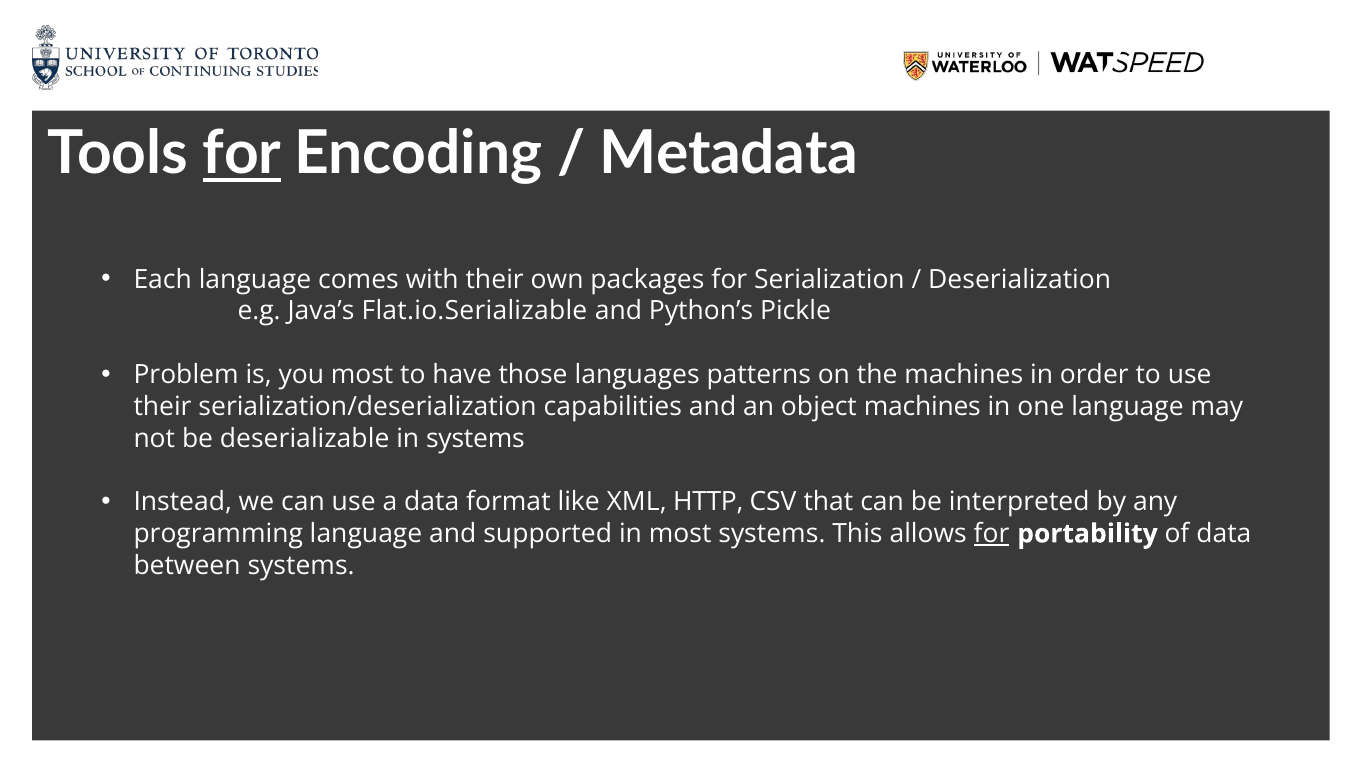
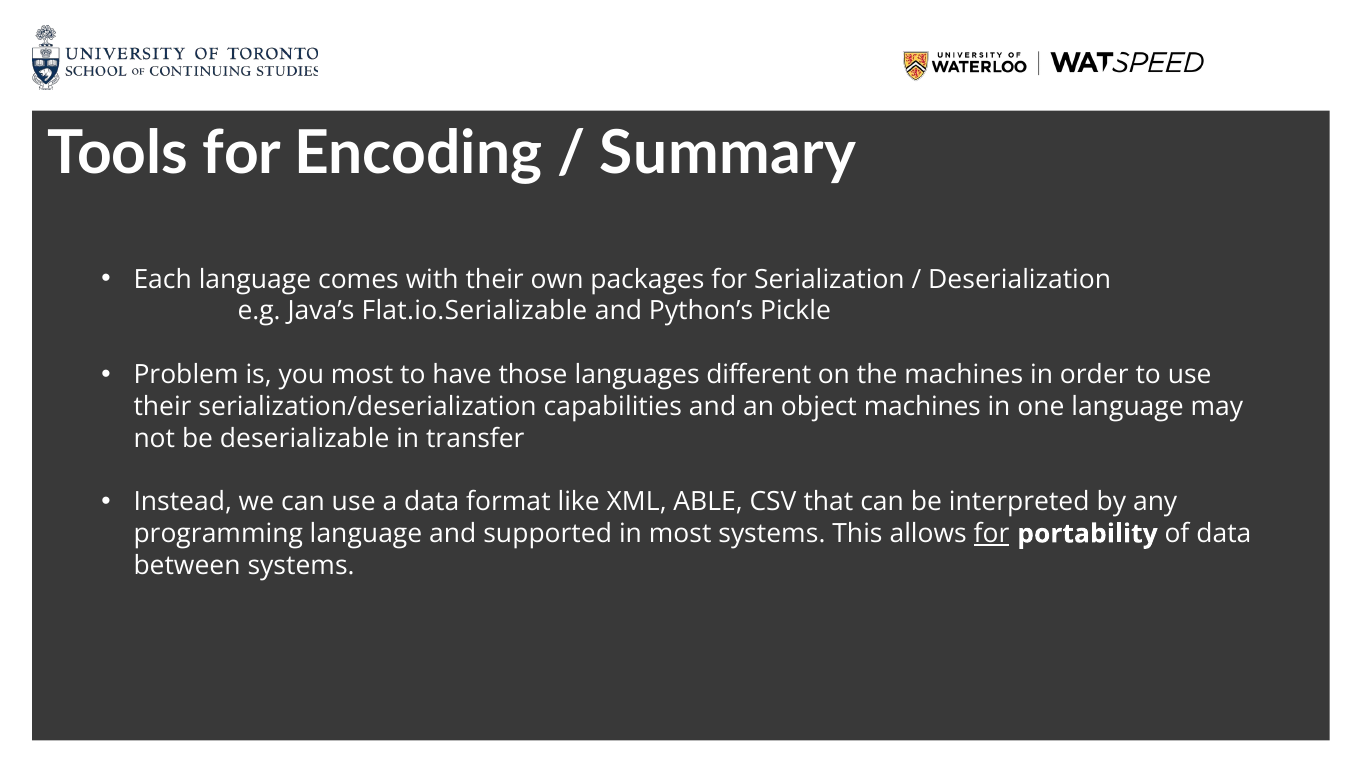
for at (242, 154) underline: present -> none
Metadata: Metadata -> Summary
patterns: patterns -> different
in systems: systems -> transfer
HTTP: HTTP -> ABLE
